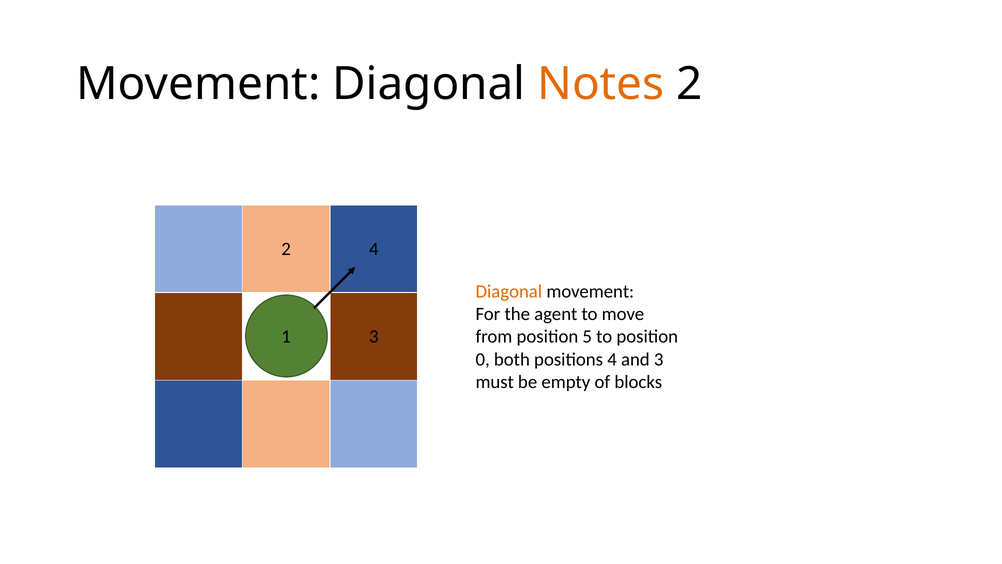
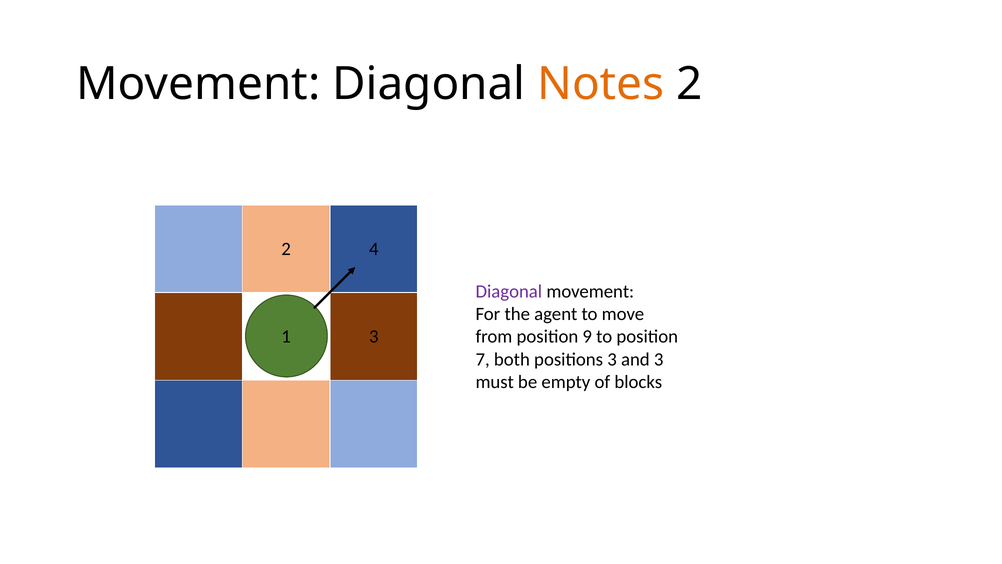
Diagonal at (509, 291) colour: orange -> purple
5: 5 -> 9
0: 0 -> 7
positions 4: 4 -> 3
